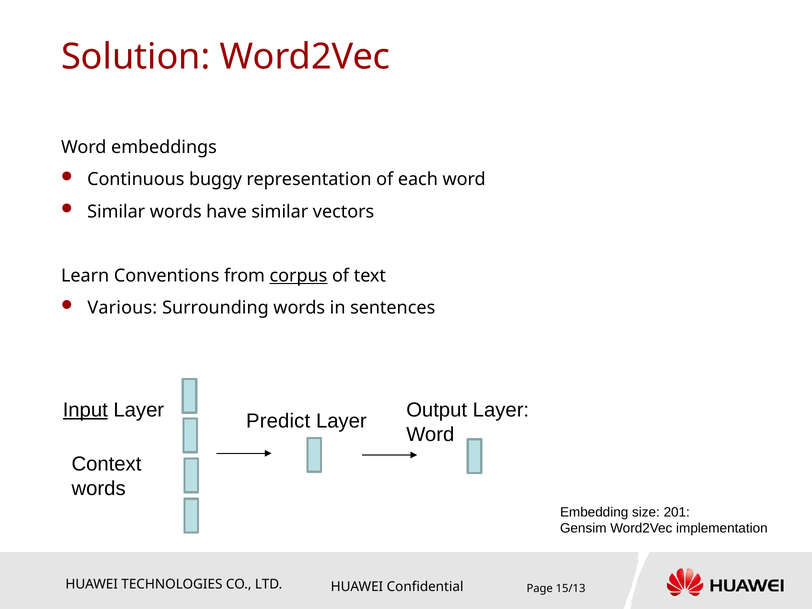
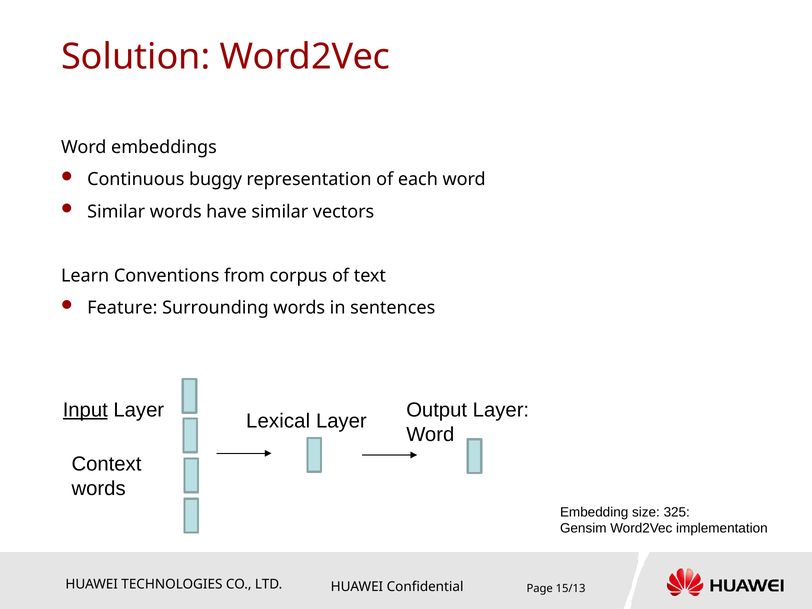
corpus underline: present -> none
Various: Various -> Feature
Predict: Predict -> Lexical
201: 201 -> 325
